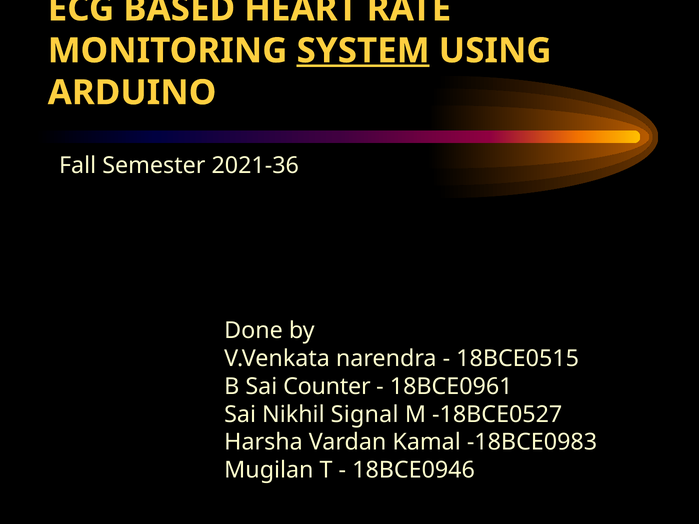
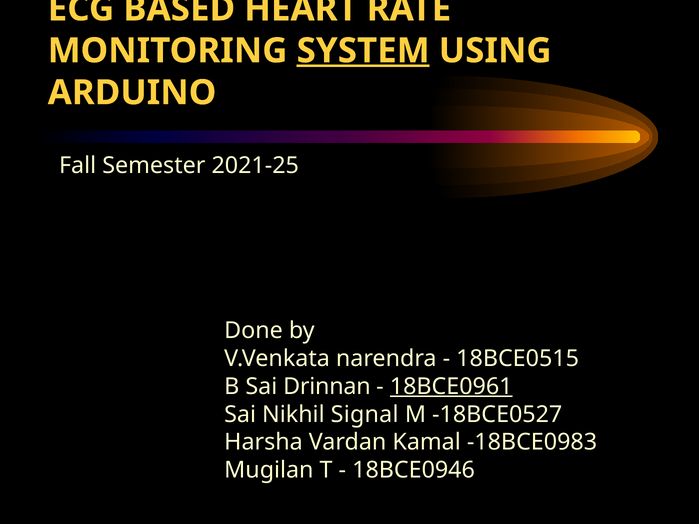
2021-36: 2021-36 -> 2021-25
Counter: Counter -> Drinnan
18BCE0961 underline: none -> present
